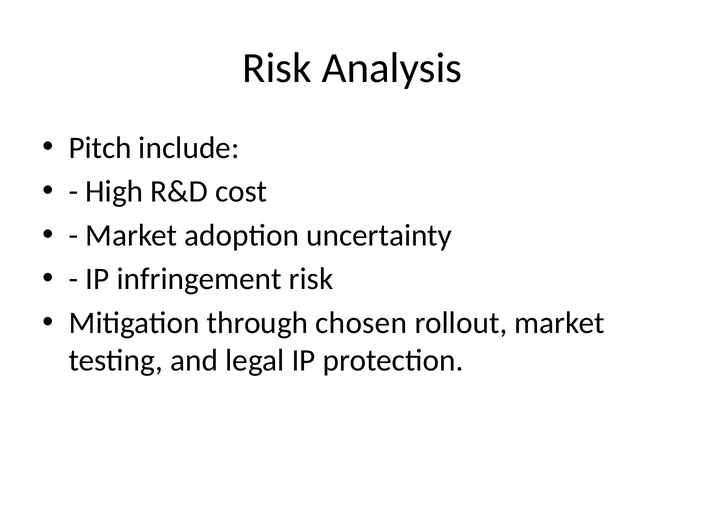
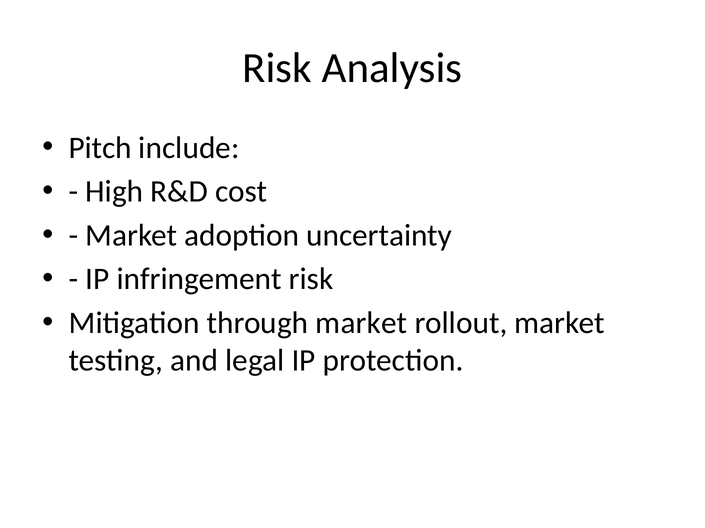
through chosen: chosen -> market
